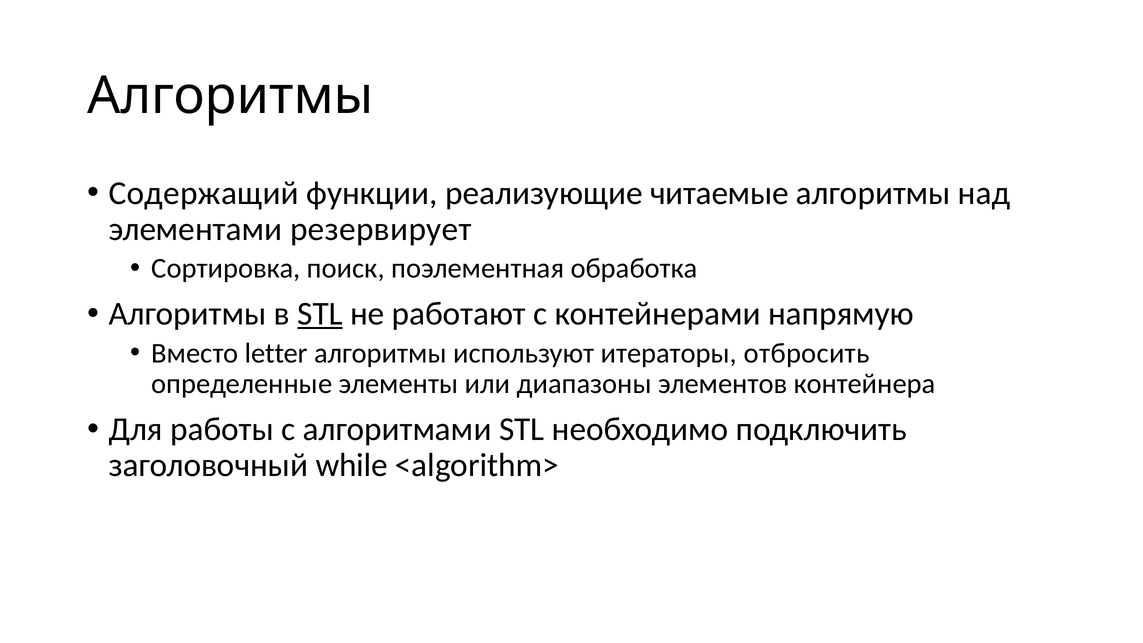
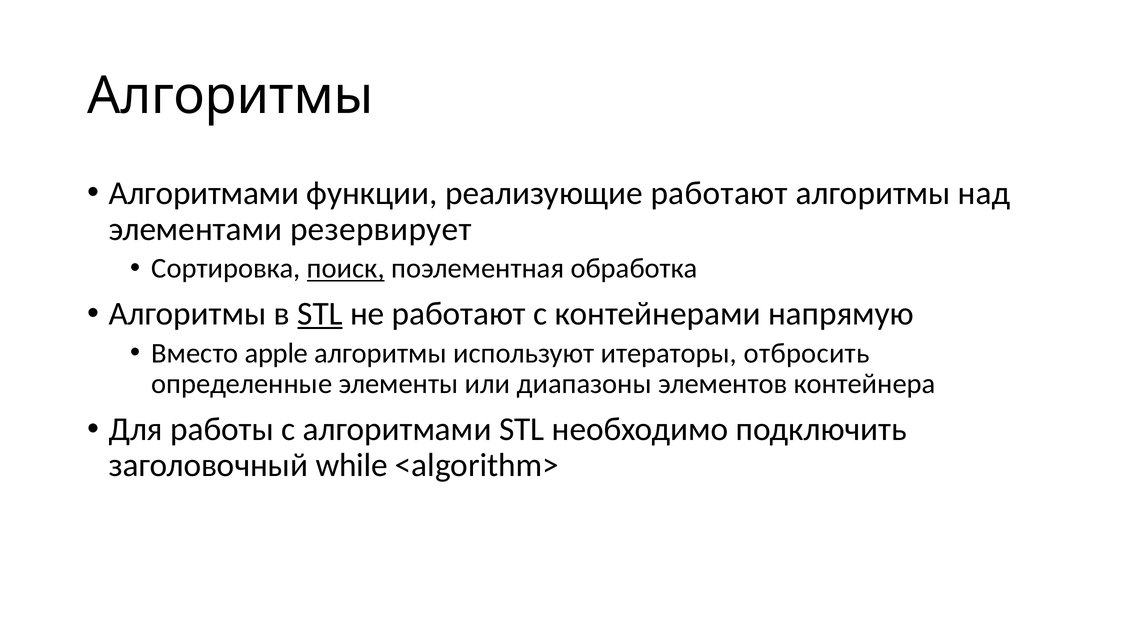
Содержащий at (204, 193): Содержащий -> Алгоритмами
реализующие читаемые: читаемые -> работают
поиск underline: none -> present
letter: letter -> apple
